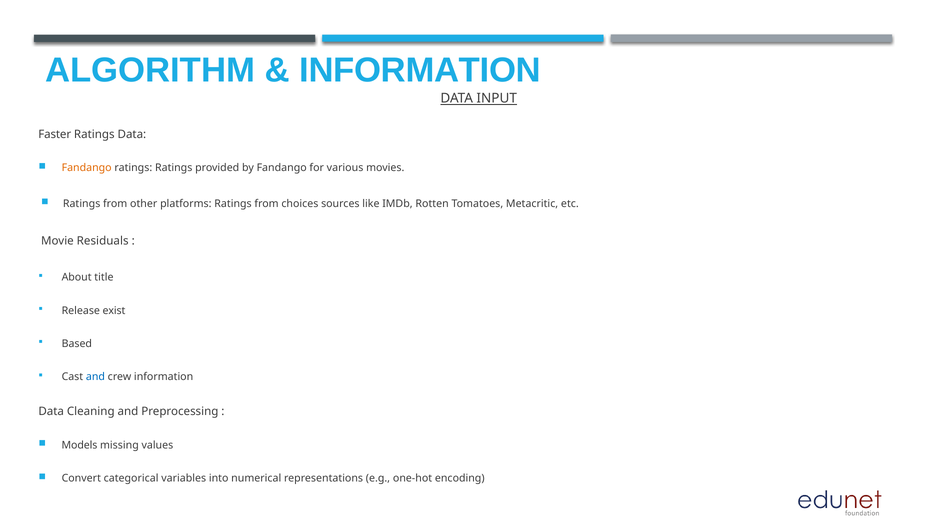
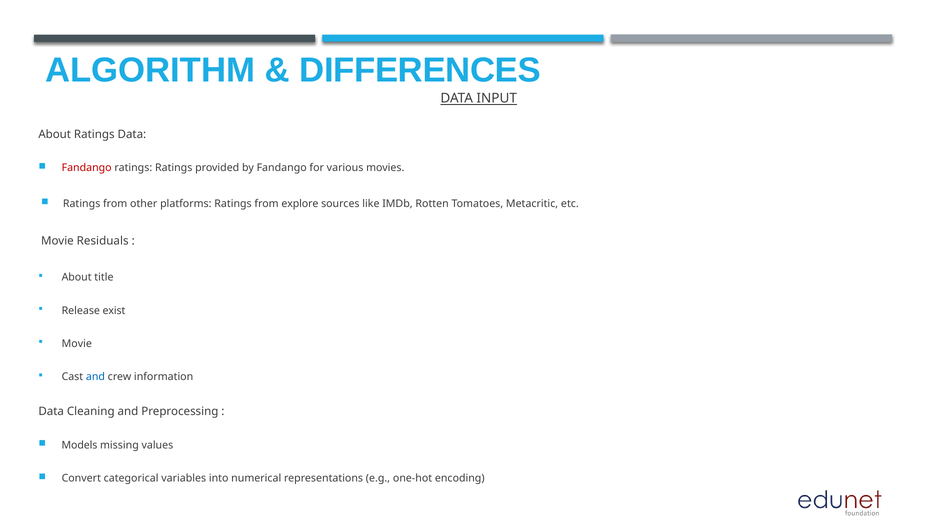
INFORMATION at (420, 70): INFORMATION -> DIFFERENCES
Faster at (55, 134): Faster -> About
Fandango at (87, 168) colour: orange -> red
choices: choices -> explore
Based at (77, 344): Based -> Movie
